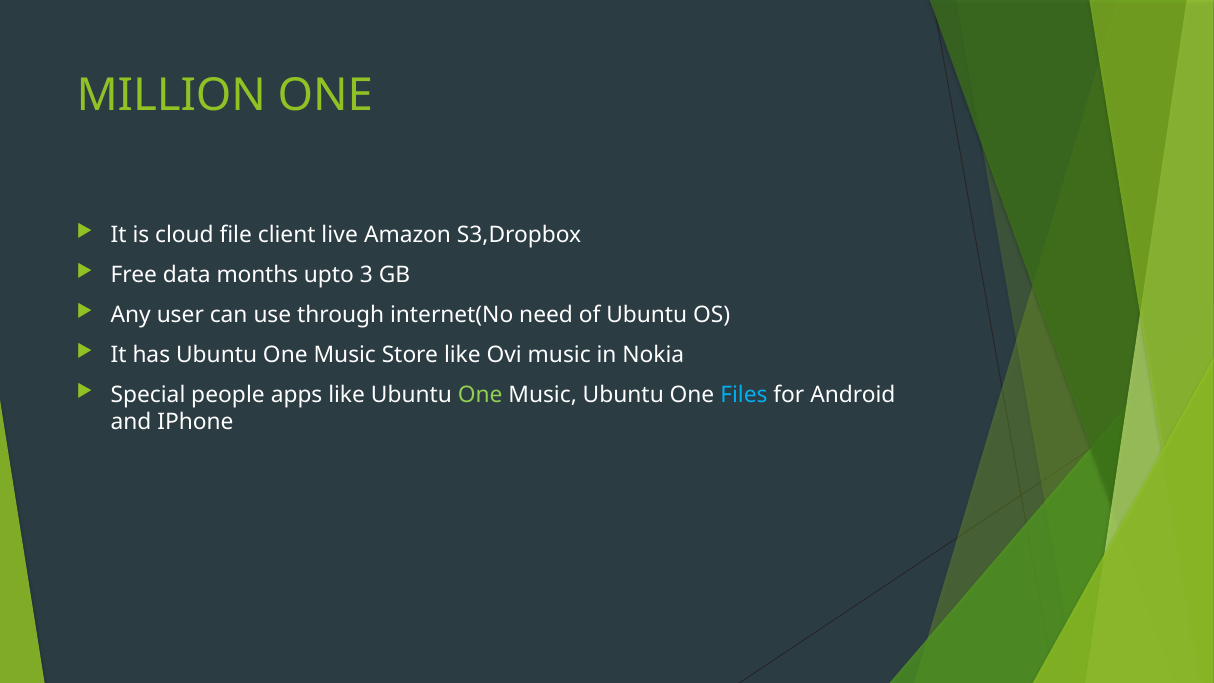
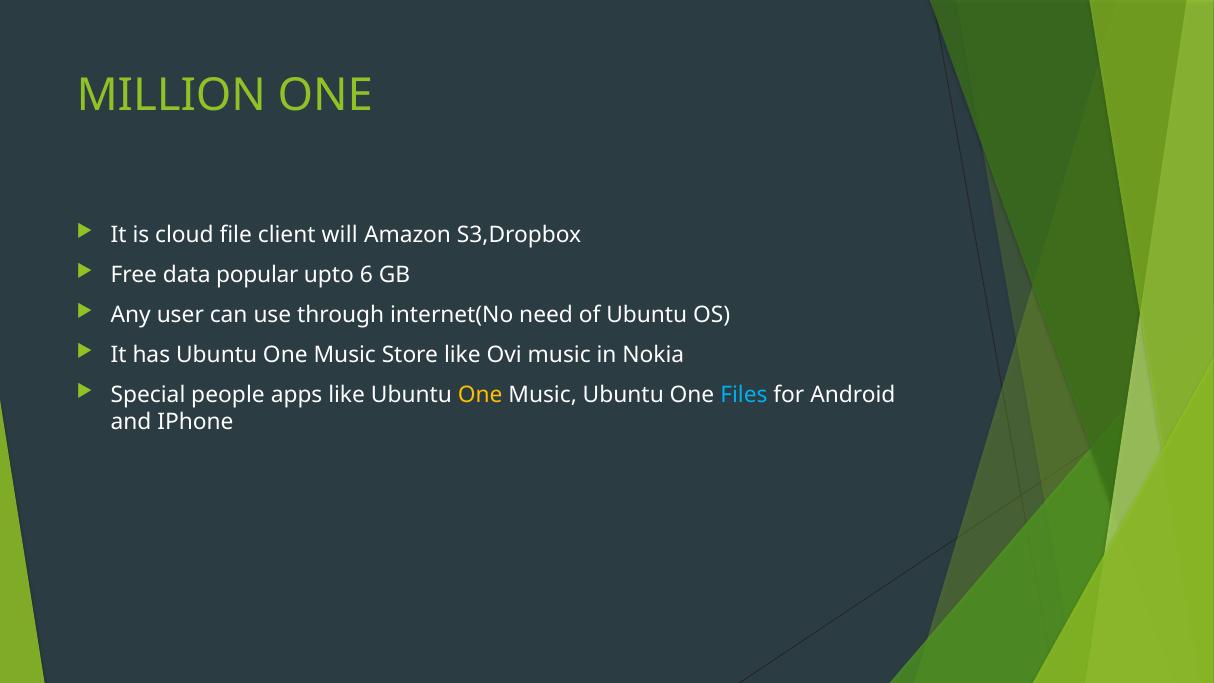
live: live -> will
months: months -> popular
3: 3 -> 6
One at (480, 395) colour: light green -> yellow
